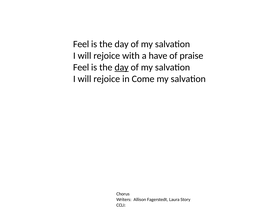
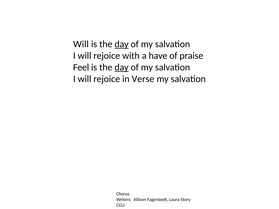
Feel at (81, 44): Feel -> Will
day at (122, 44) underline: none -> present
Come: Come -> Verse
